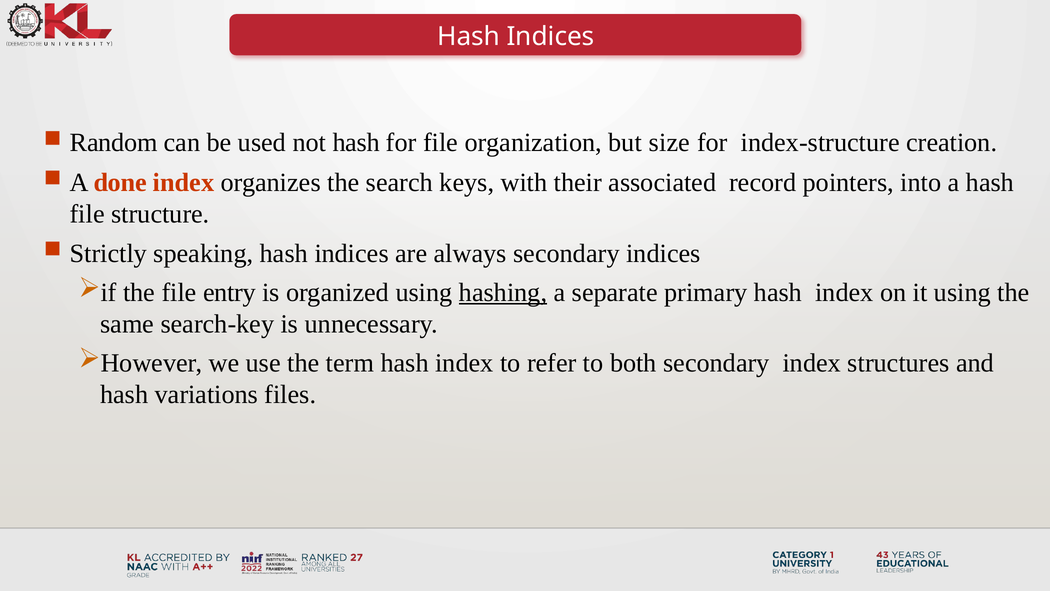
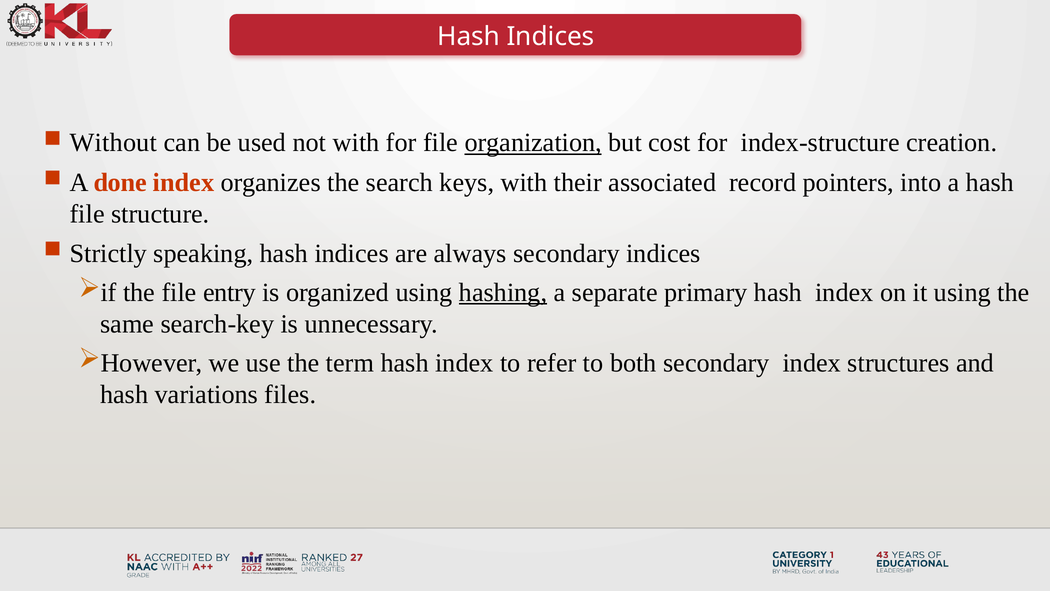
Random: Random -> Without
not hash: hash -> with
organization underline: none -> present
size: size -> cost
